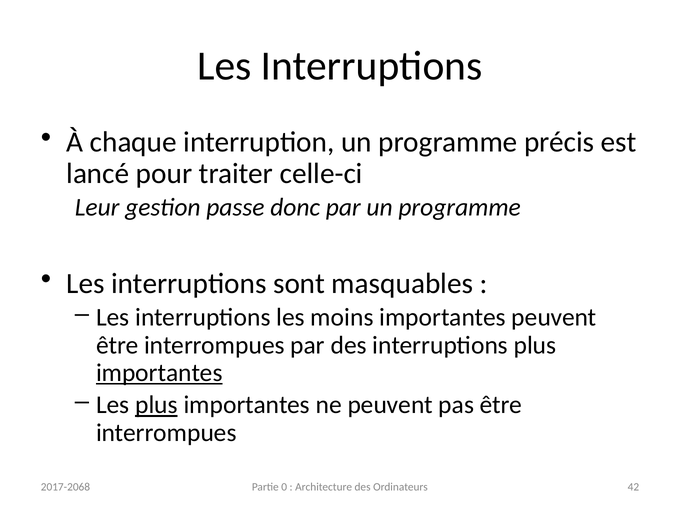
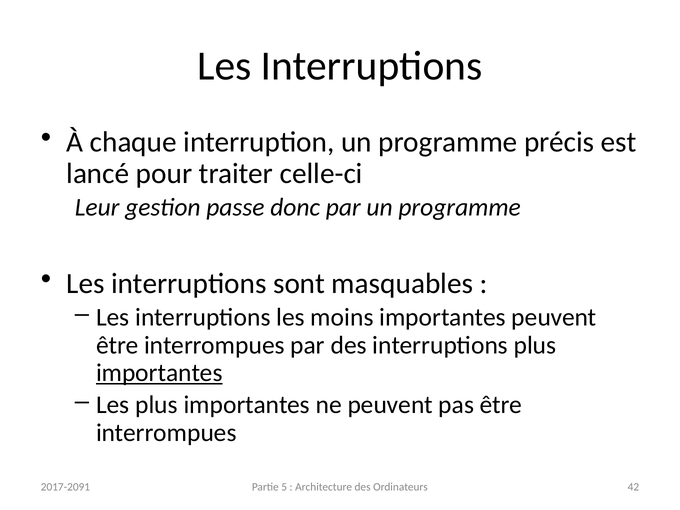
plus at (156, 405) underline: present -> none
0: 0 -> 5
2017-2068: 2017-2068 -> 2017-2091
